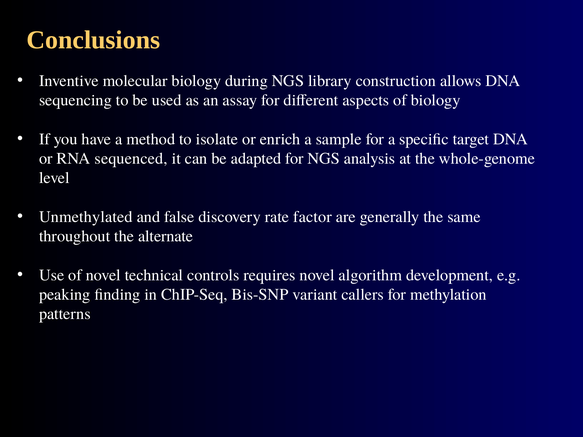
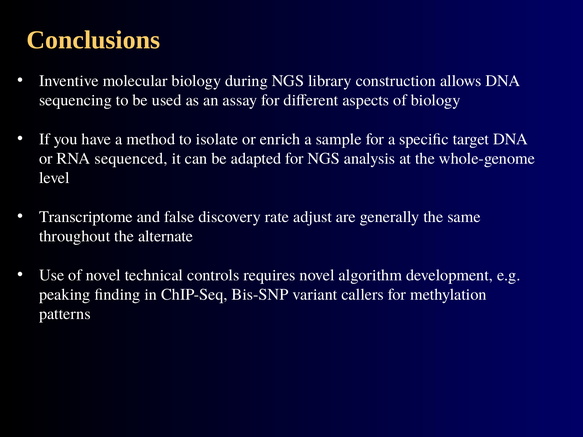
Unmethylated: Unmethylated -> Transcriptome
factor: factor -> adjust
